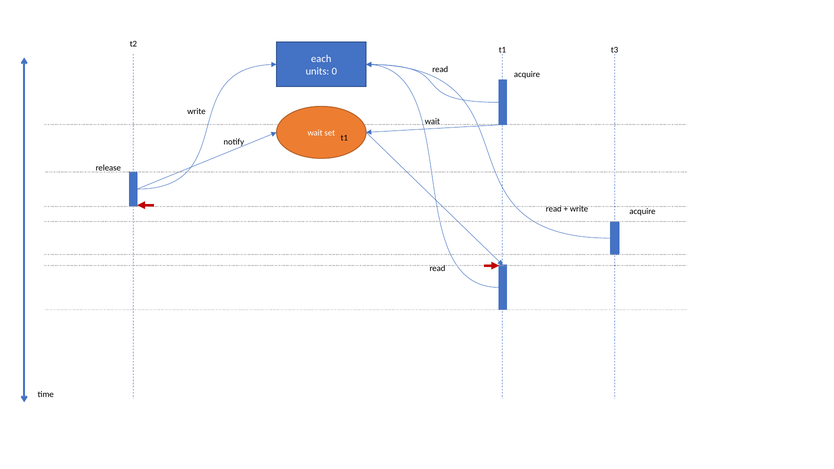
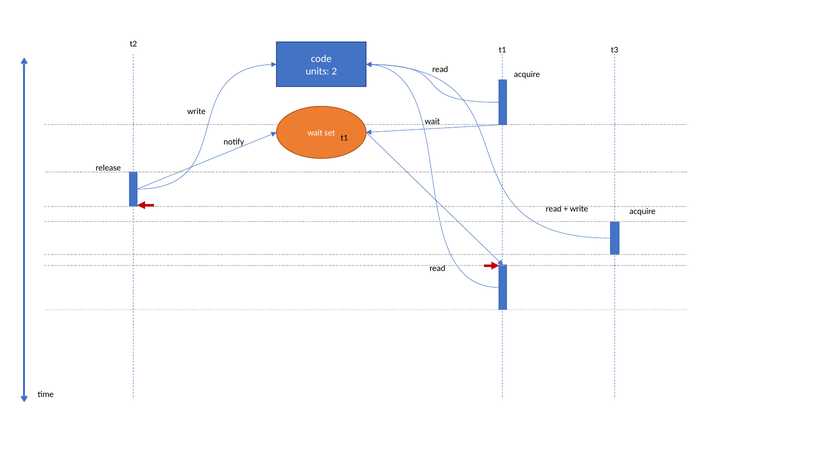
each: each -> code
0: 0 -> 2
